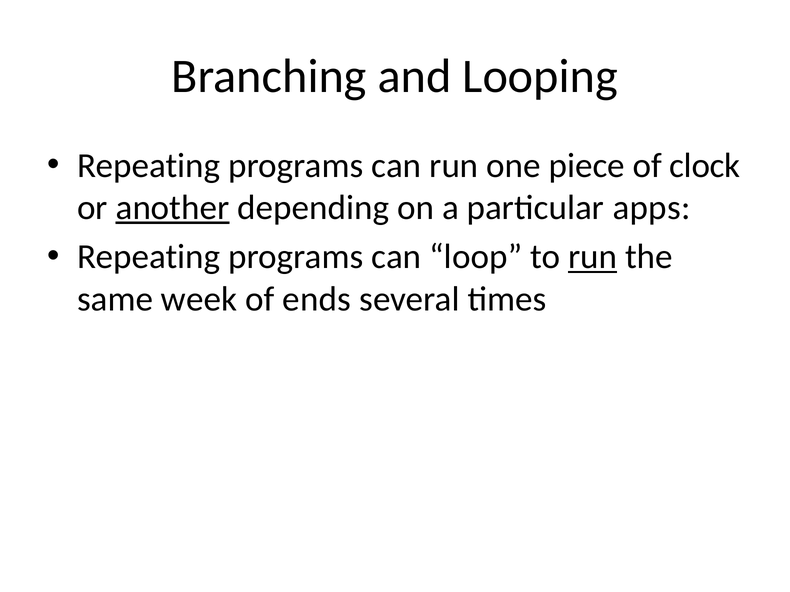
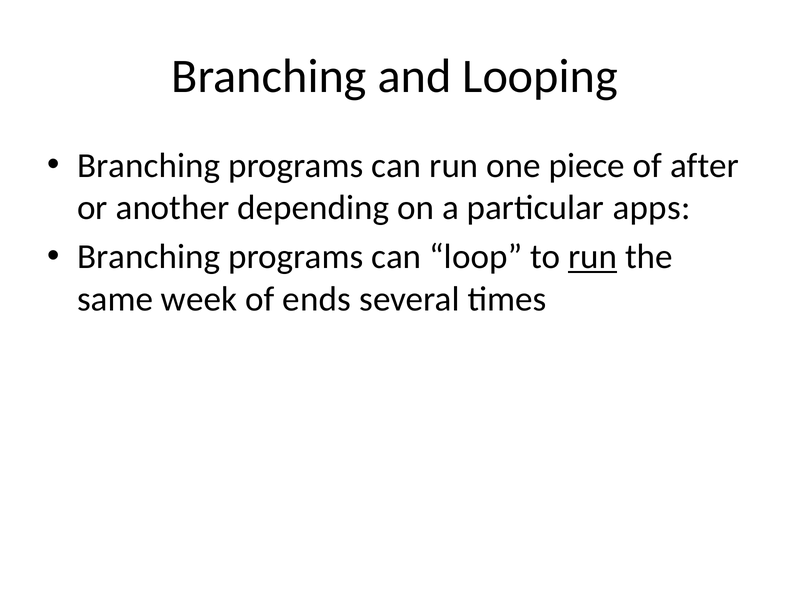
Repeating at (149, 166): Repeating -> Branching
clock: clock -> after
another underline: present -> none
Repeating at (149, 257): Repeating -> Branching
